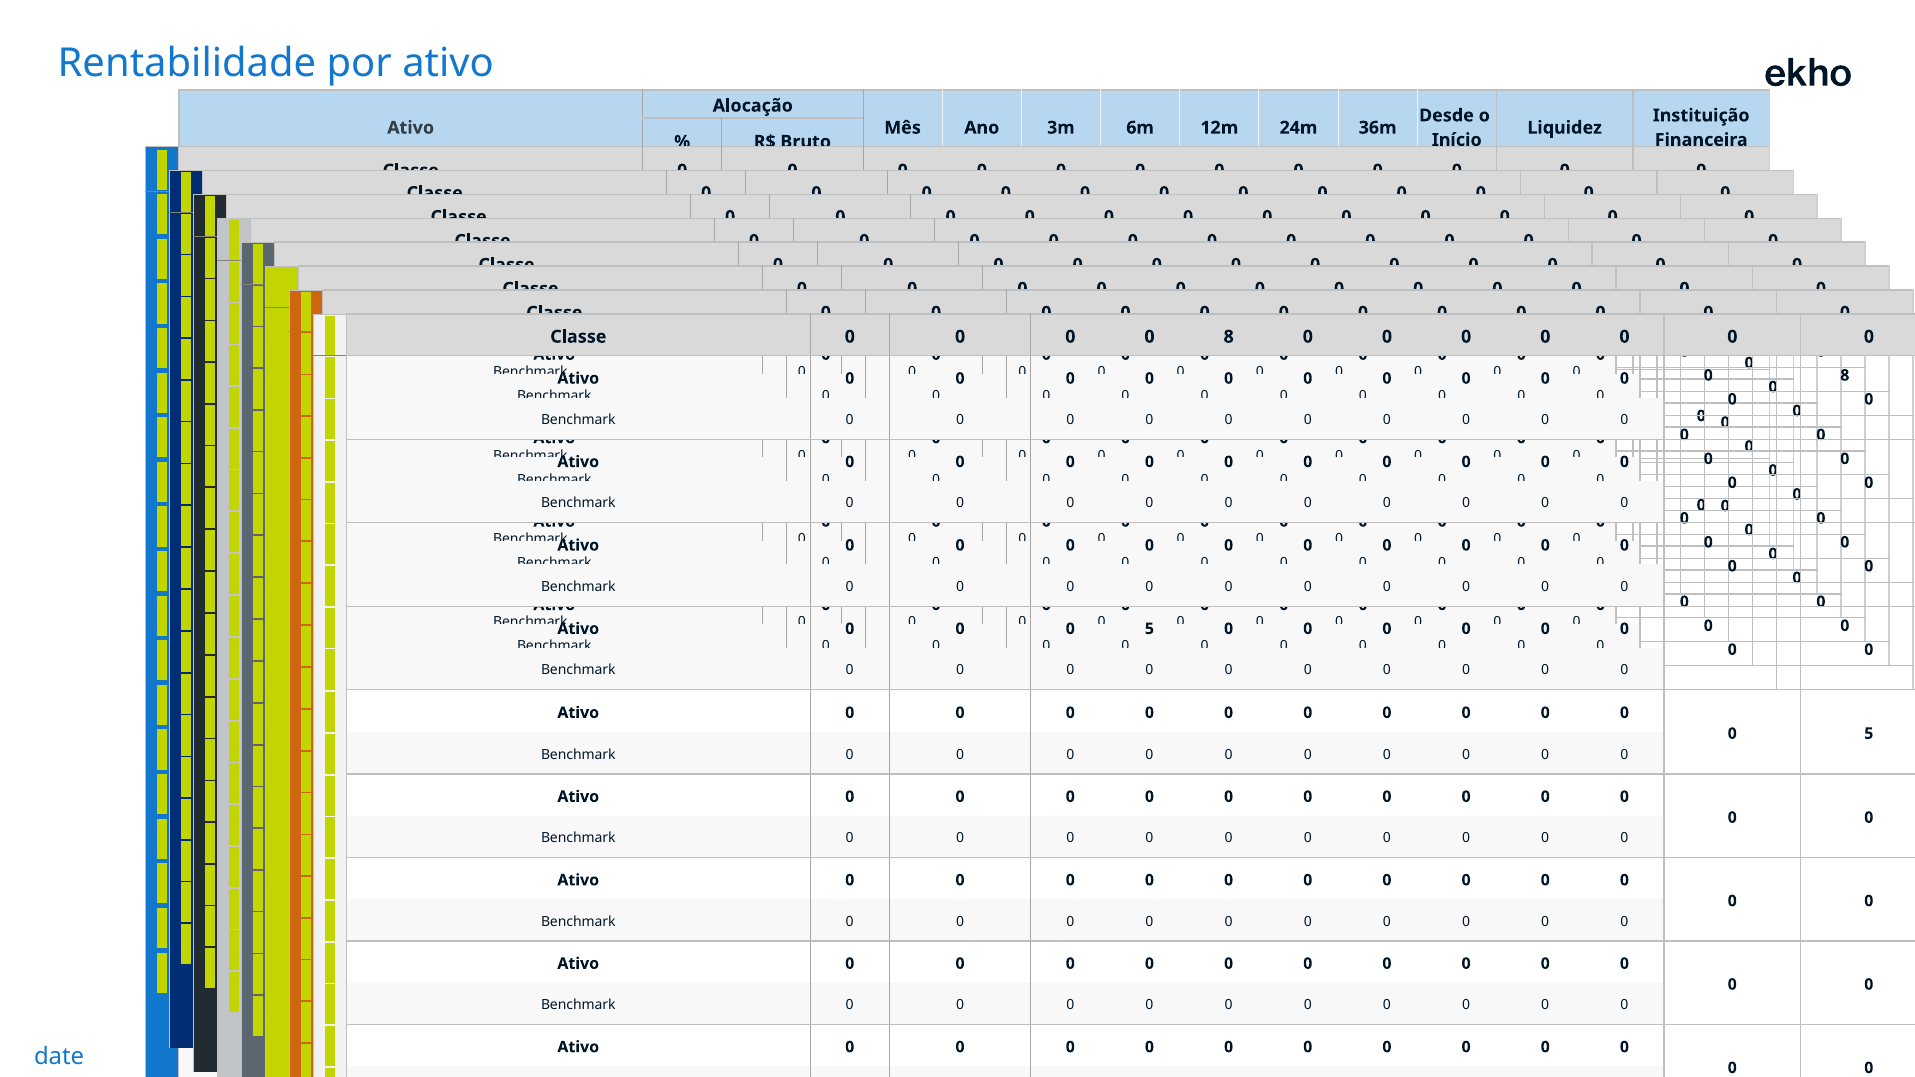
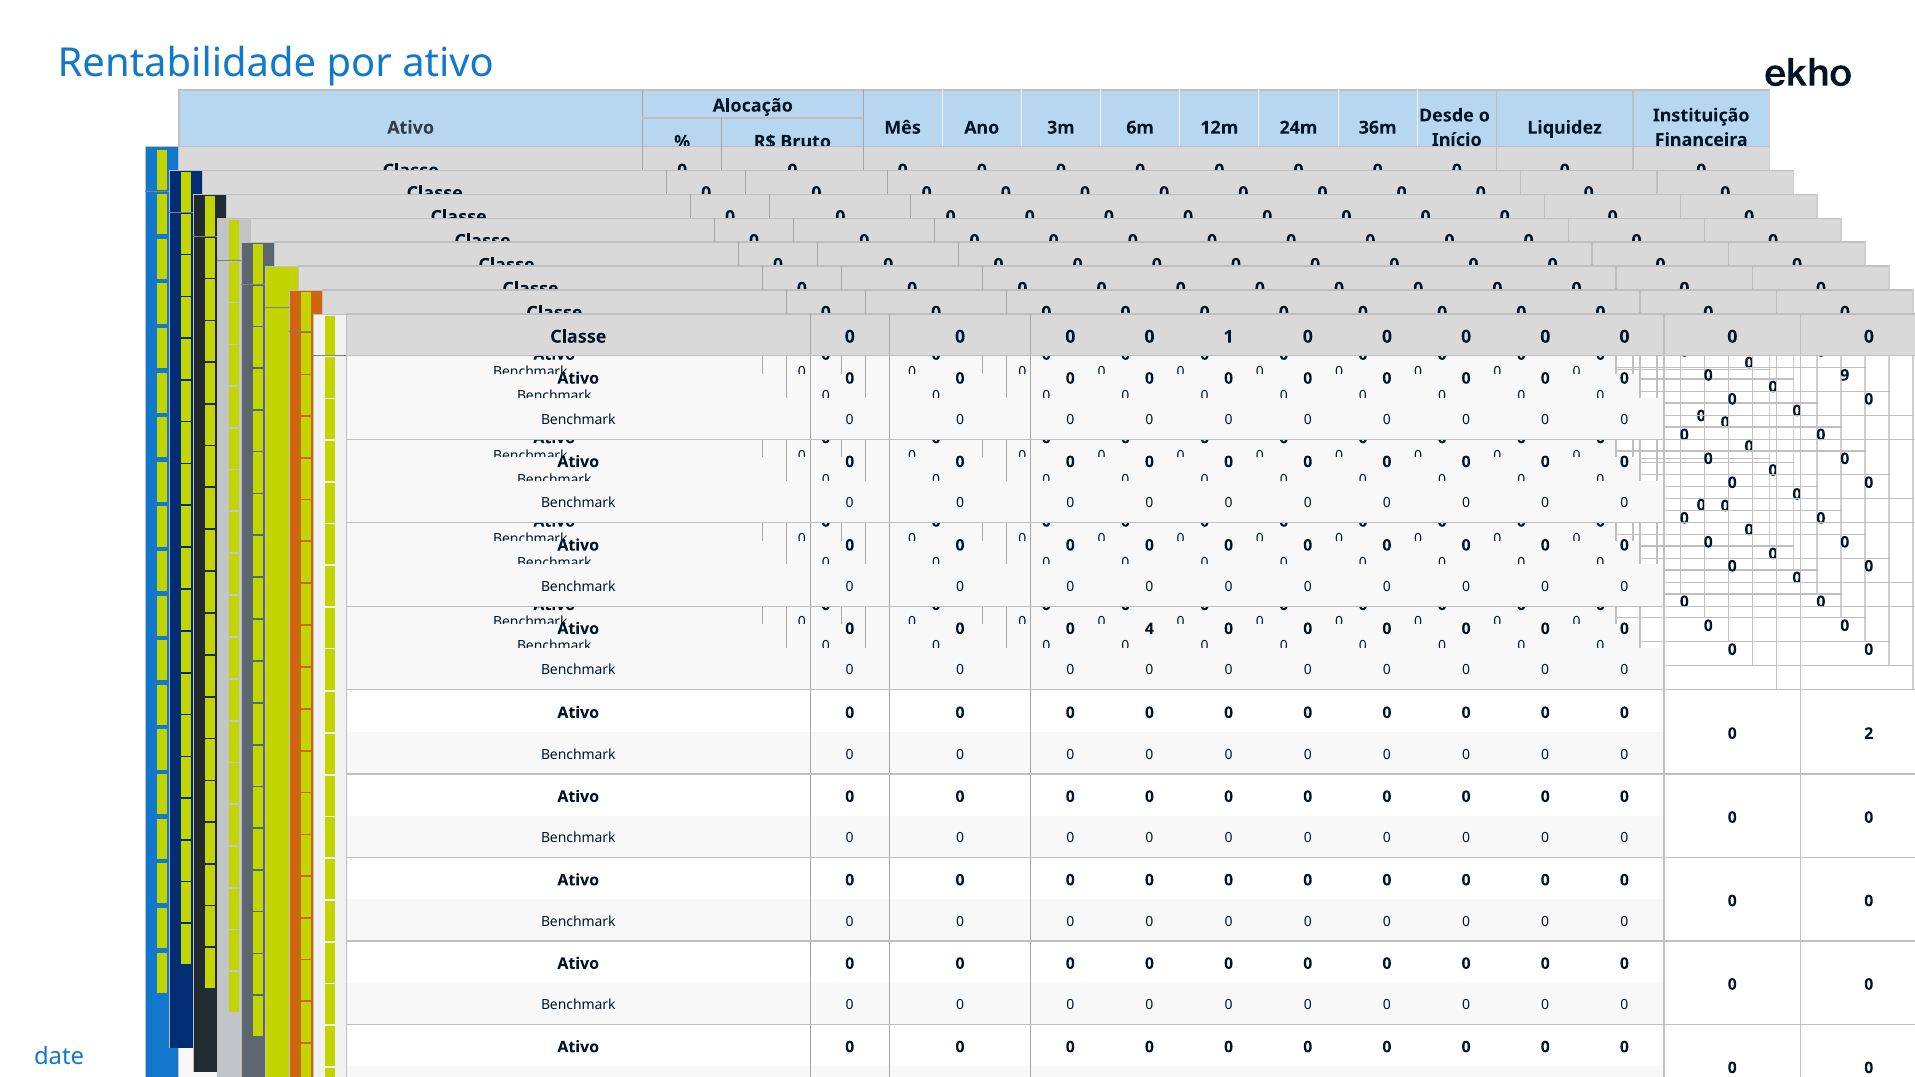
8 at (1229, 337): 8 -> 1
8 at (1845, 375): 8 -> 9
5 at (1149, 629): 5 -> 4
5 at (1869, 734): 5 -> 2
